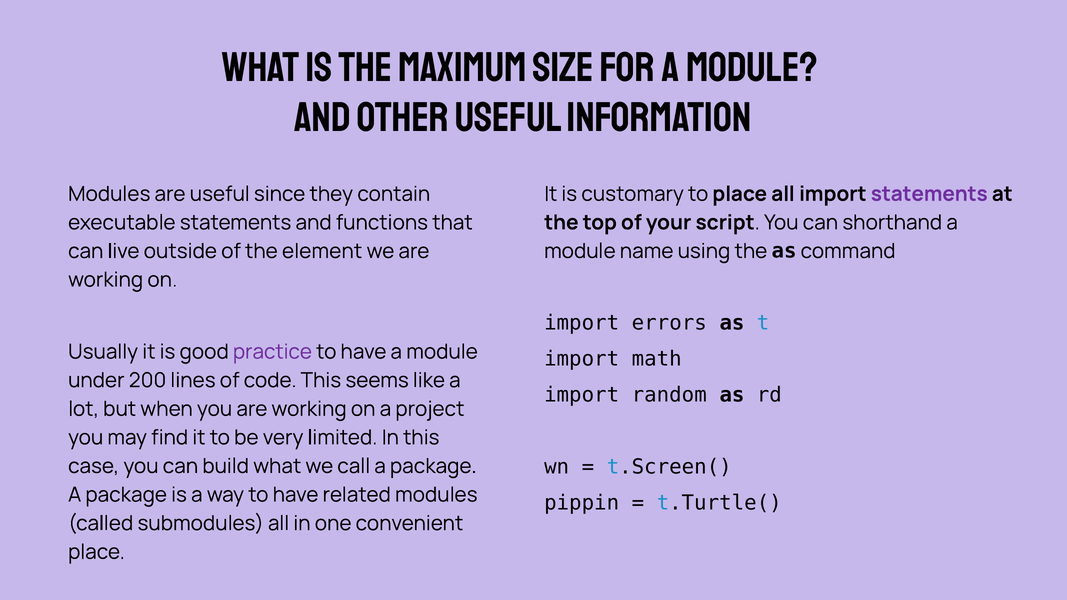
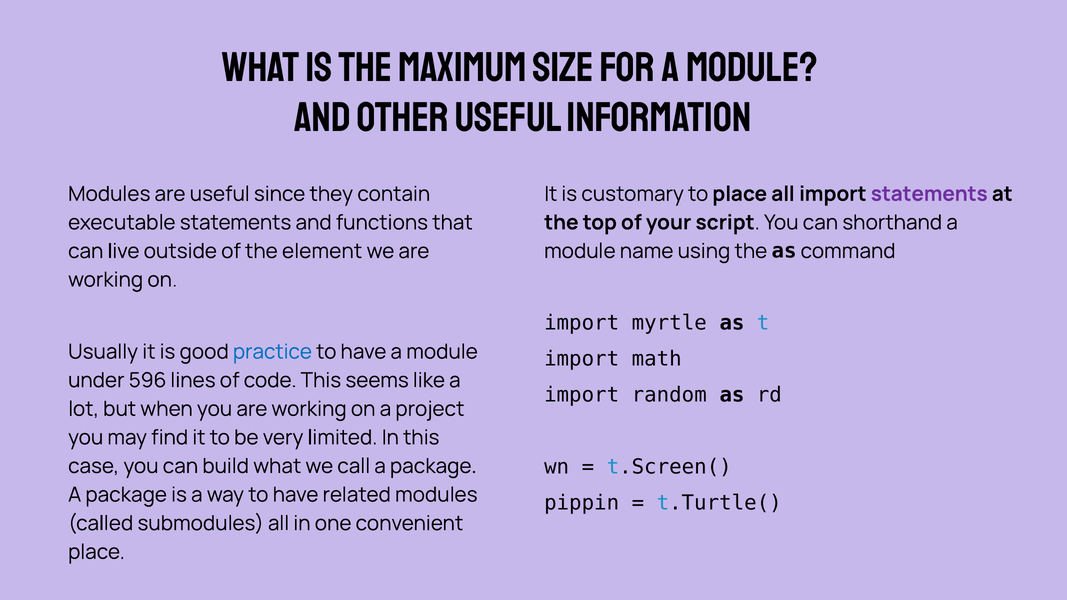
errors: errors -> myrtle
practice colour: purple -> blue
200: 200 -> 596
